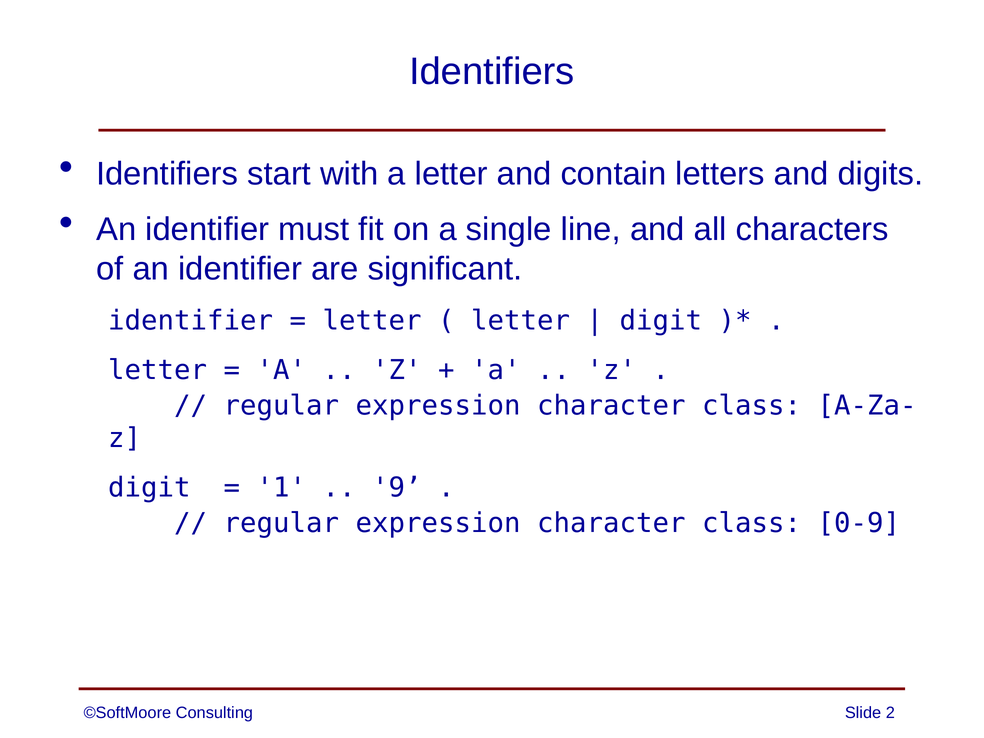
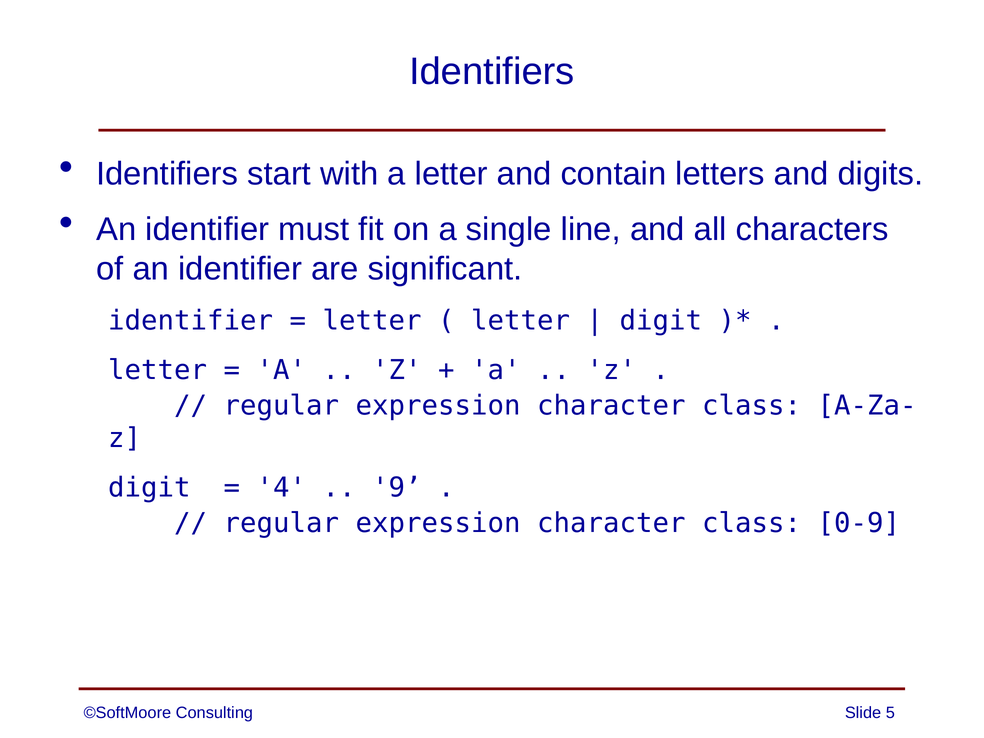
1: 1 -> 4
2: 2 -> 5
